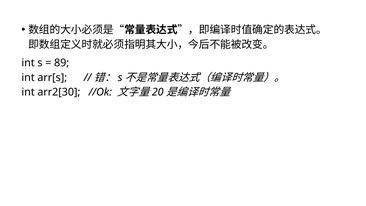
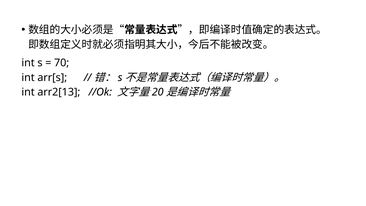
89: 89 -> 70
arr2[30: arr2[30 -> arr2[13
